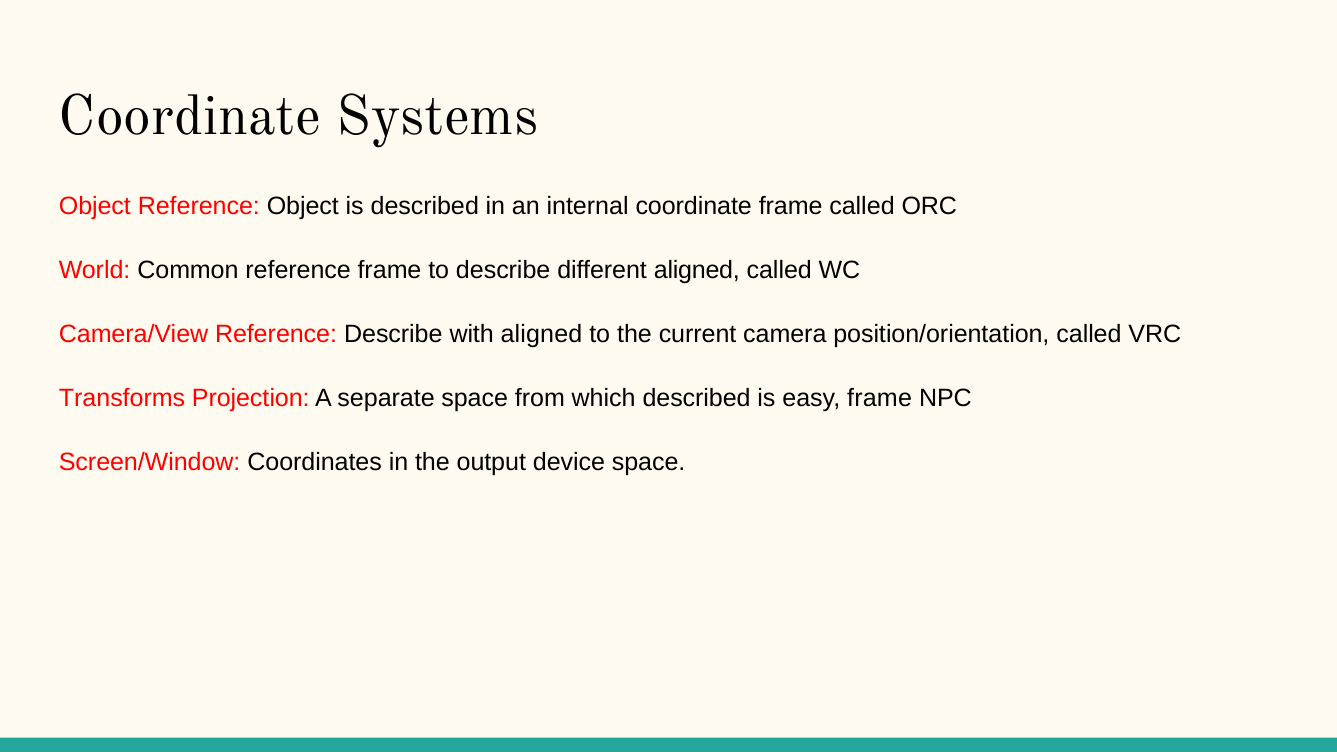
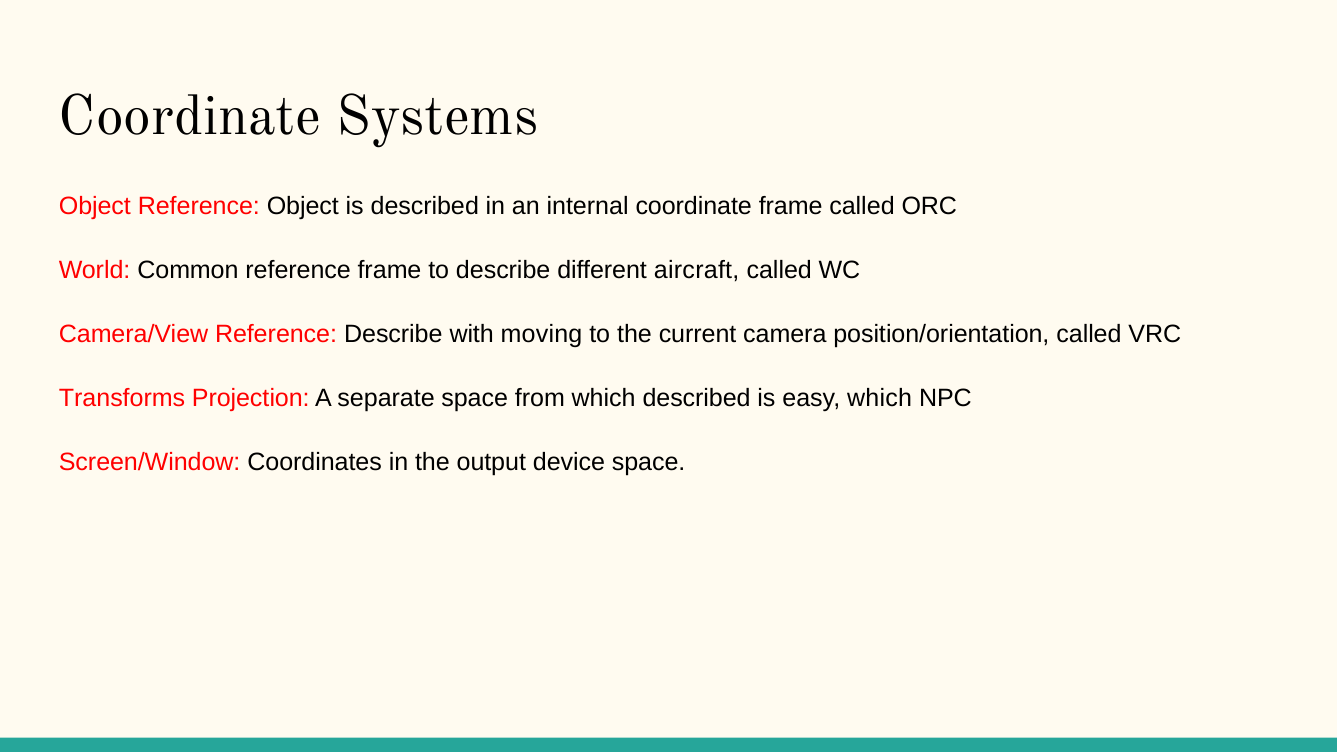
different aligned: aligned -> aircraft
with aligned: aligned -> moving
easy frame: frame -> which
